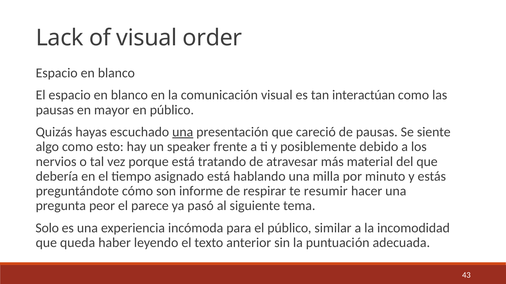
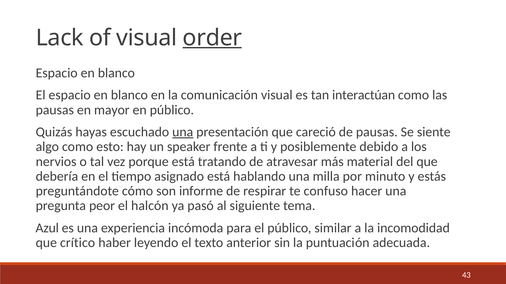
order underline: none -> present
resumir: resumir -> confuso
parece: parece -> halcón
Solo: Solo -> Azul
queda: queda -> crítico
